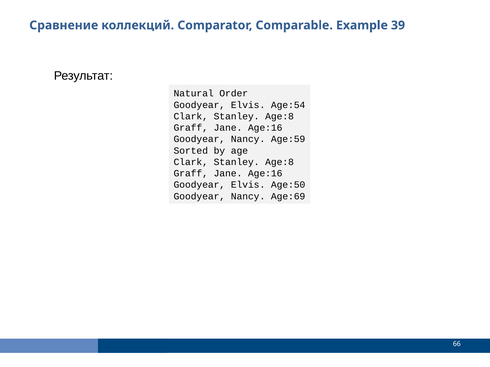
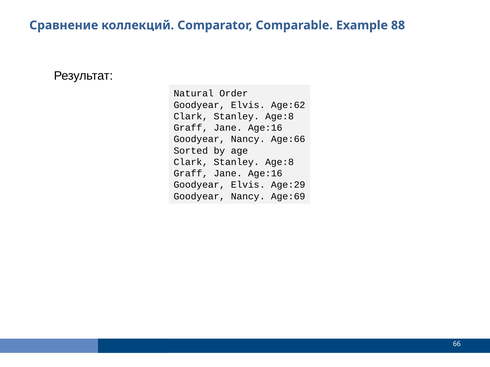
39: 39 -> 88
Age:54: Age:54 -> Age:62
Age:59: Age:59 -> Age:66
Age:50: Age:50 -> Age:29
